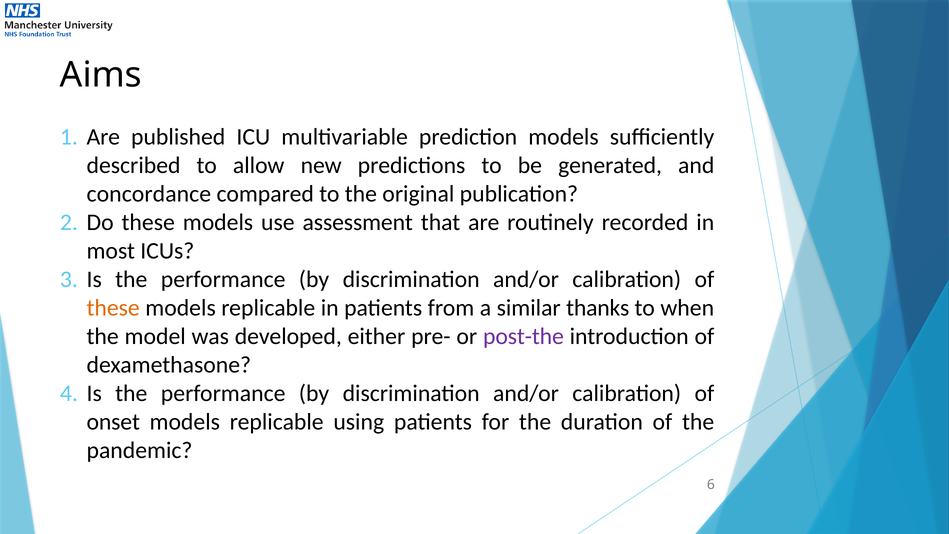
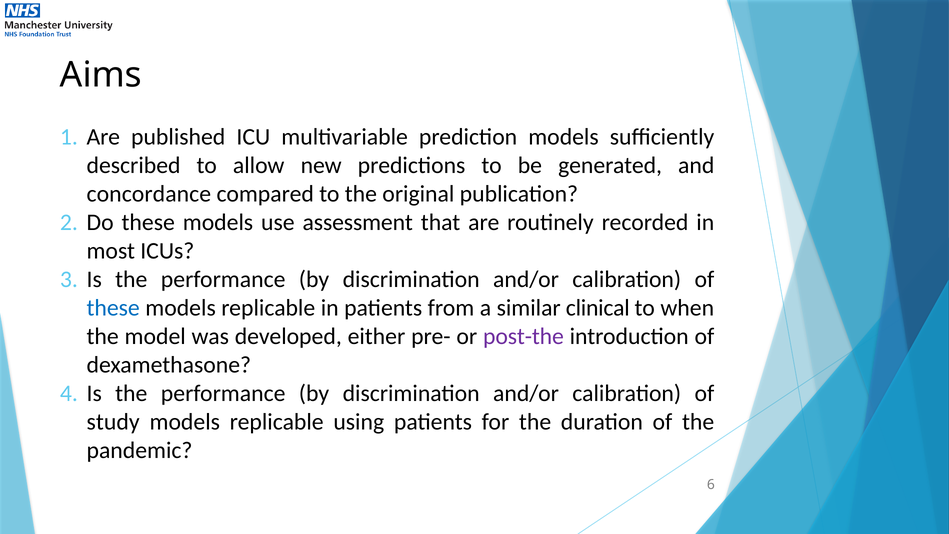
these at (113, 308) colour: orange -> blue
thanks: thanks -> clinical
onset: onset -> study
